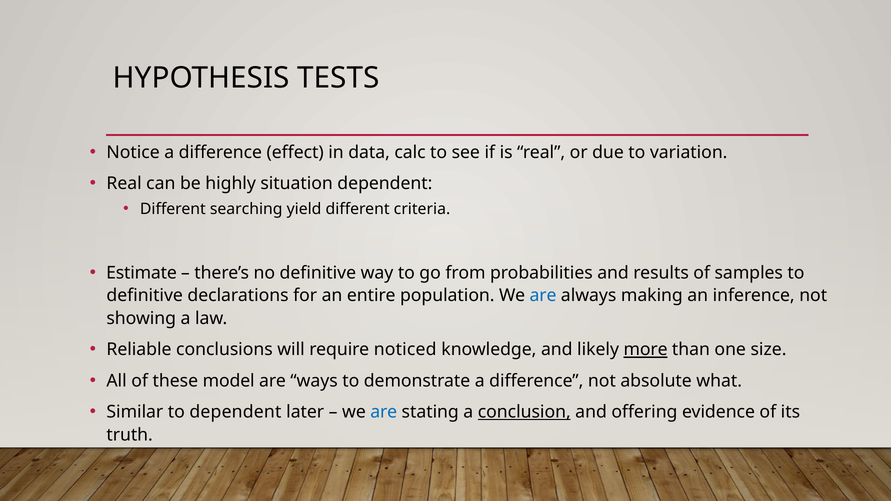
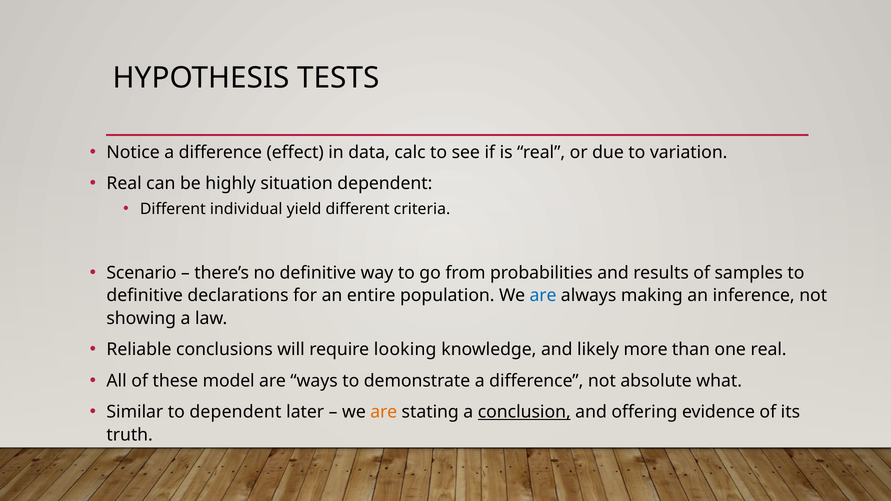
searching: searching -> individual
Estimate: Estimate -> Scenario
noticed: noticed -> looking
more underline: present -> none
one size: size -> real
are at (384, 412) colour: blue -> orange
